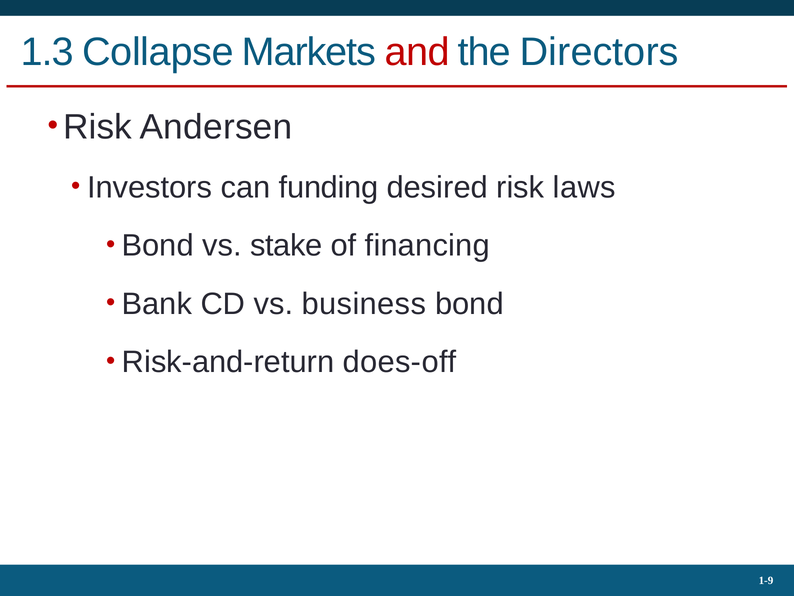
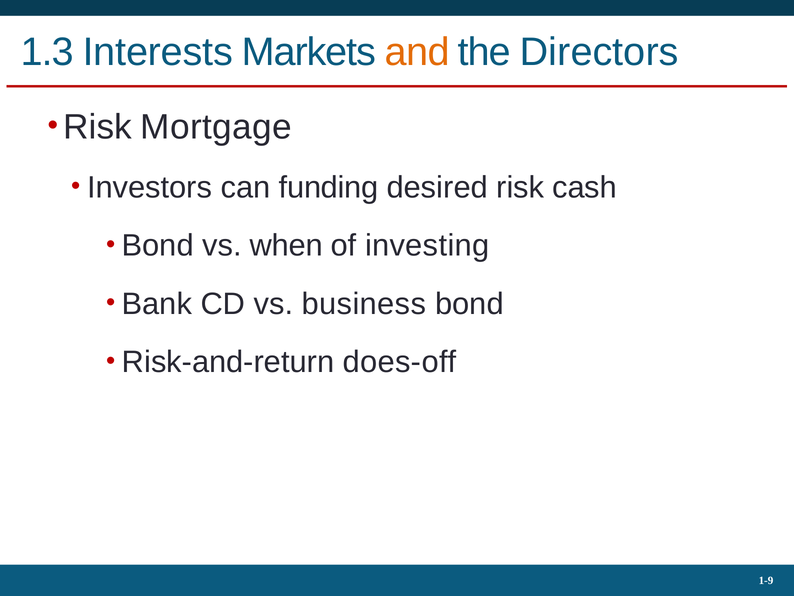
Collapse: Collapse -> Interests
and colour: red -> orange
Andersen: Andersen -> Mortgage
laws: laws -> cash
stake: stake -> when
financing: financing -> investing
